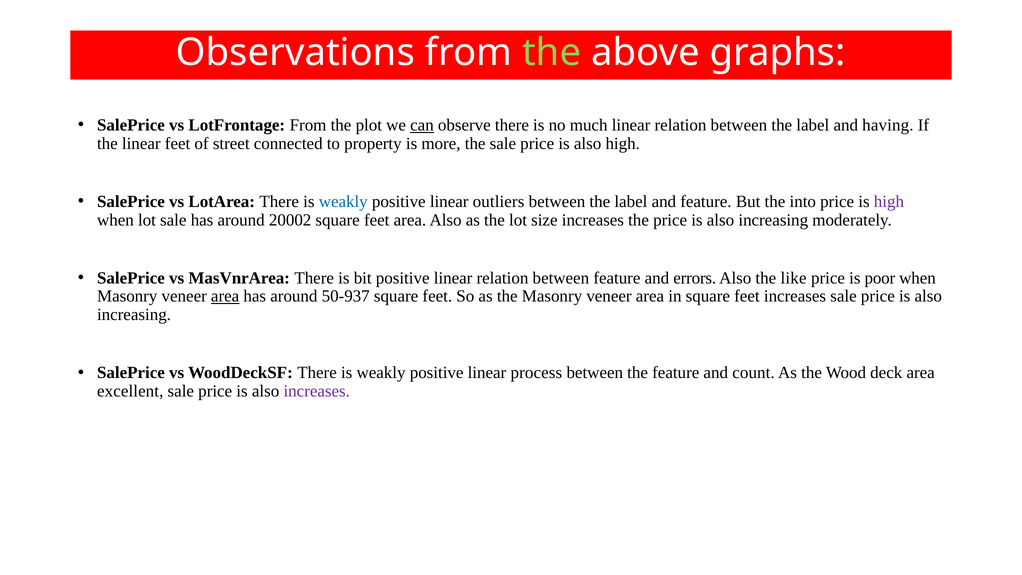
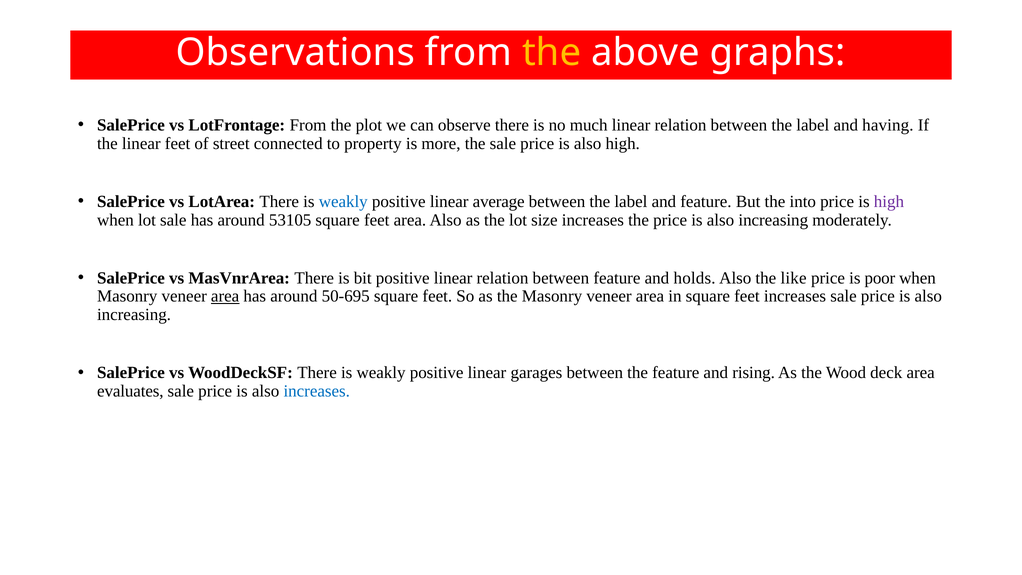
the at (552, 53) colour: light green -> yellow
can underline: present -> none
outliers: outliers -> average
20002: 20002 -> 53105
errors: errors -> holds
50-937: 50-937 -> 50-695
process: process -> garages
count: count -> rising
excellent: excellent -> evaluates
increases at (317, 391) colour: purple -> blue
